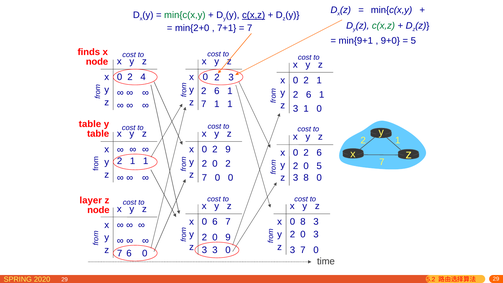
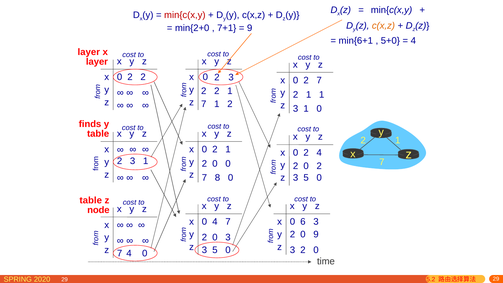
min{c(x,y at (185, 15) colour: green -> red
c(x,z at (254, 15) underline: present -> none
c(x,z at (383, 26) colour: green -> orange
7 at (250, 28): 7 -> 9
min{9+1: min{9+1 -> min{6+1
9+0: 9+0 -> 5+0
5 at (413, 41): 5 -> 4
finds at (89, 52): finds -> layer
node at (97, 62): node -> layer
0 2 4: 4 -> 2
0 2 1: 1 -> 7
6 at (217, 91): 6 -> 2
6 at (309, 95): 6 -> 1
7 1 1: 1 -> 2
table at (90, 124): table -> finds
9 at (228, 149): 9 -> 1
6 at (319, 153): 6 -> 4
1 at (133, 161): 1 -> 3
2 0 2: 2 -> 0
5 at (319, 166): 5 -> 2
0 at (217, 178): 0 -> 8
8 at (306, 178): 8 -> 5
layer at (91, 200): layer -> table
0 6: 6 -> 4
0 8: 8 -> 6
0 3: 3 -> 9
0 9: 9 -> 3
3 at (215, 250): 3 -> 5
7 at (303, 250): 7 -> 2
7 6: 6 -> 4
